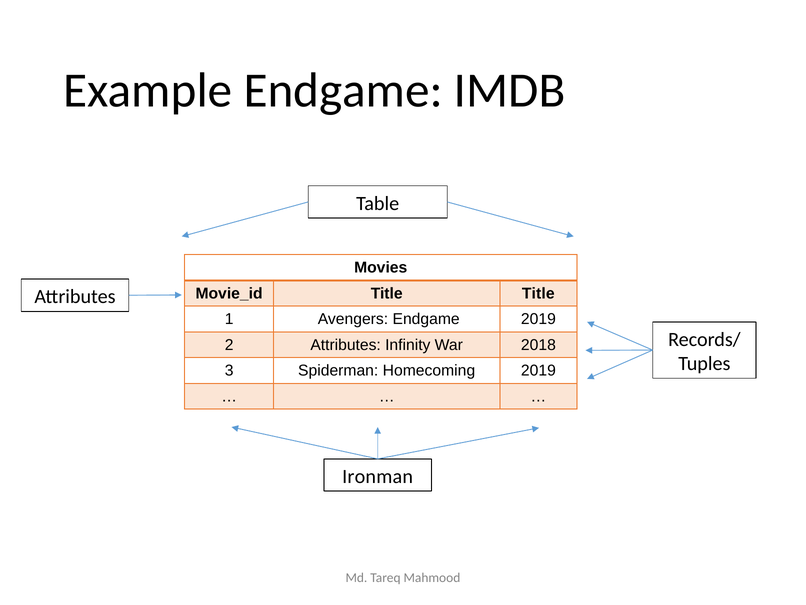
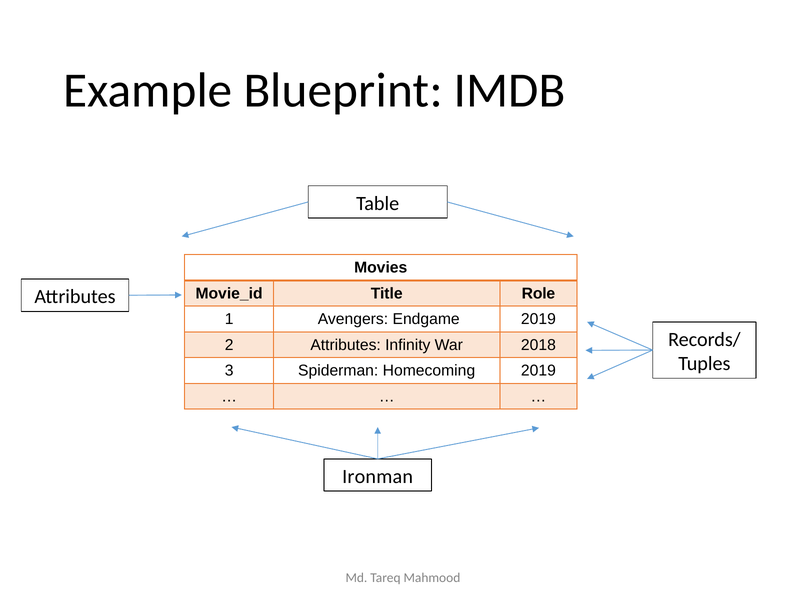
Example Endgame: Endgame -> Blueprint
Title Title: Title -> Role
